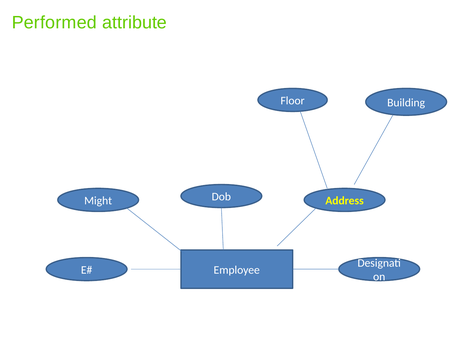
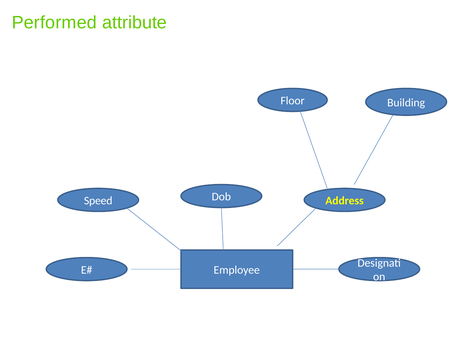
Might: Might -> Speed
